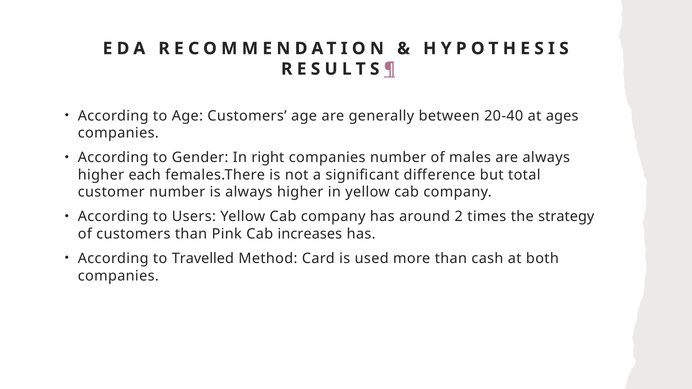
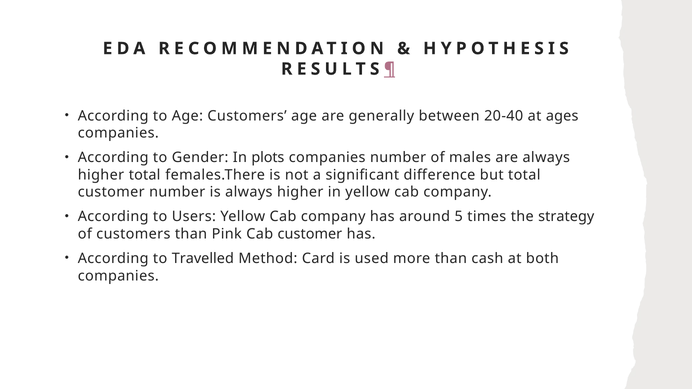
right: right -> plots
higher each: each -> total
2: 2 -> 5
Cab increases: increases -> customer
